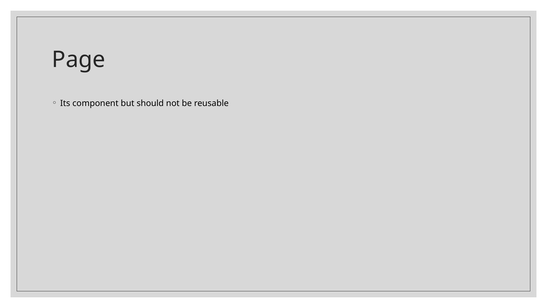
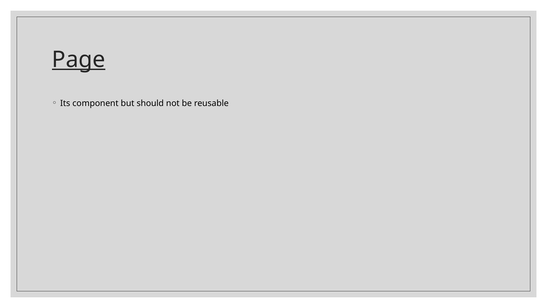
Page underline: none -> present
